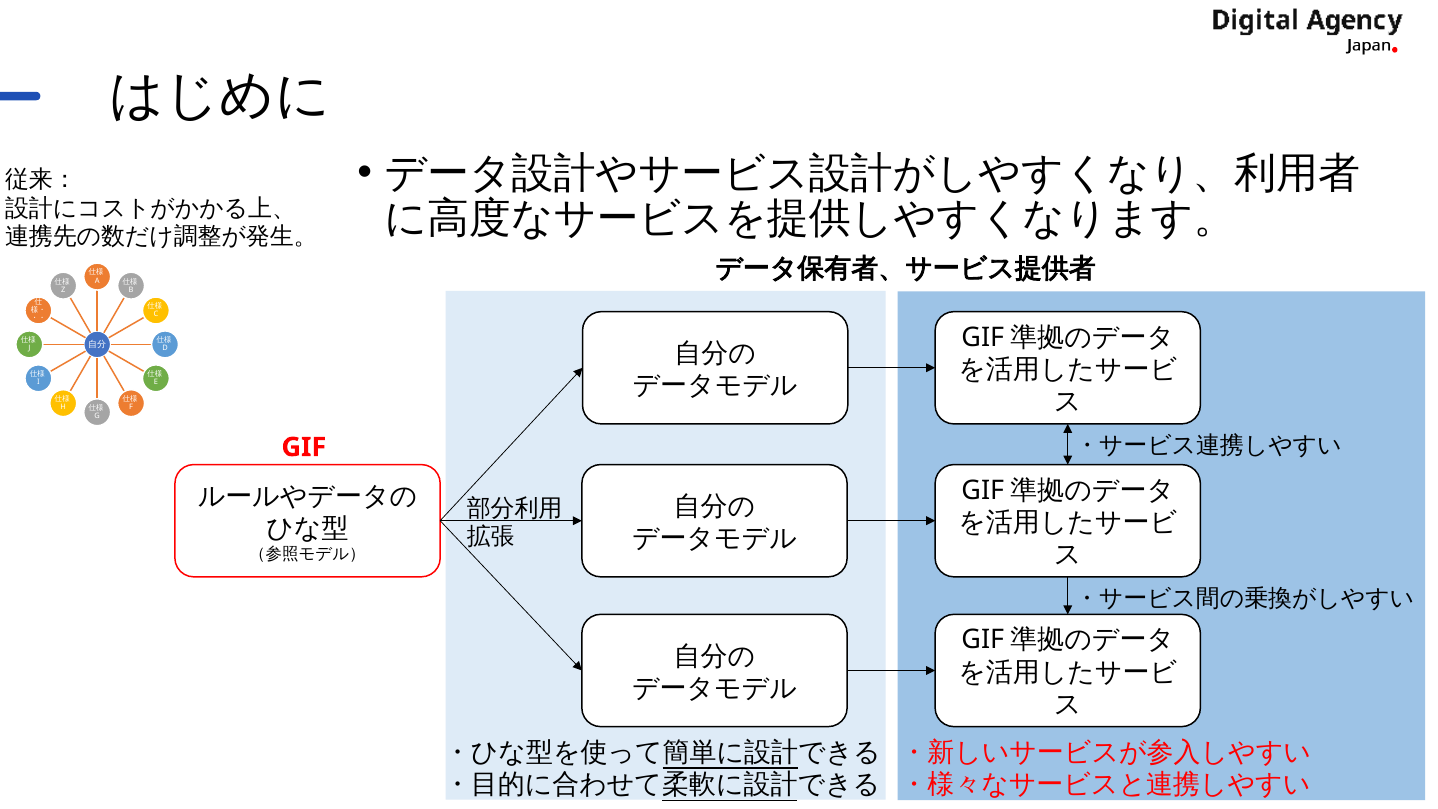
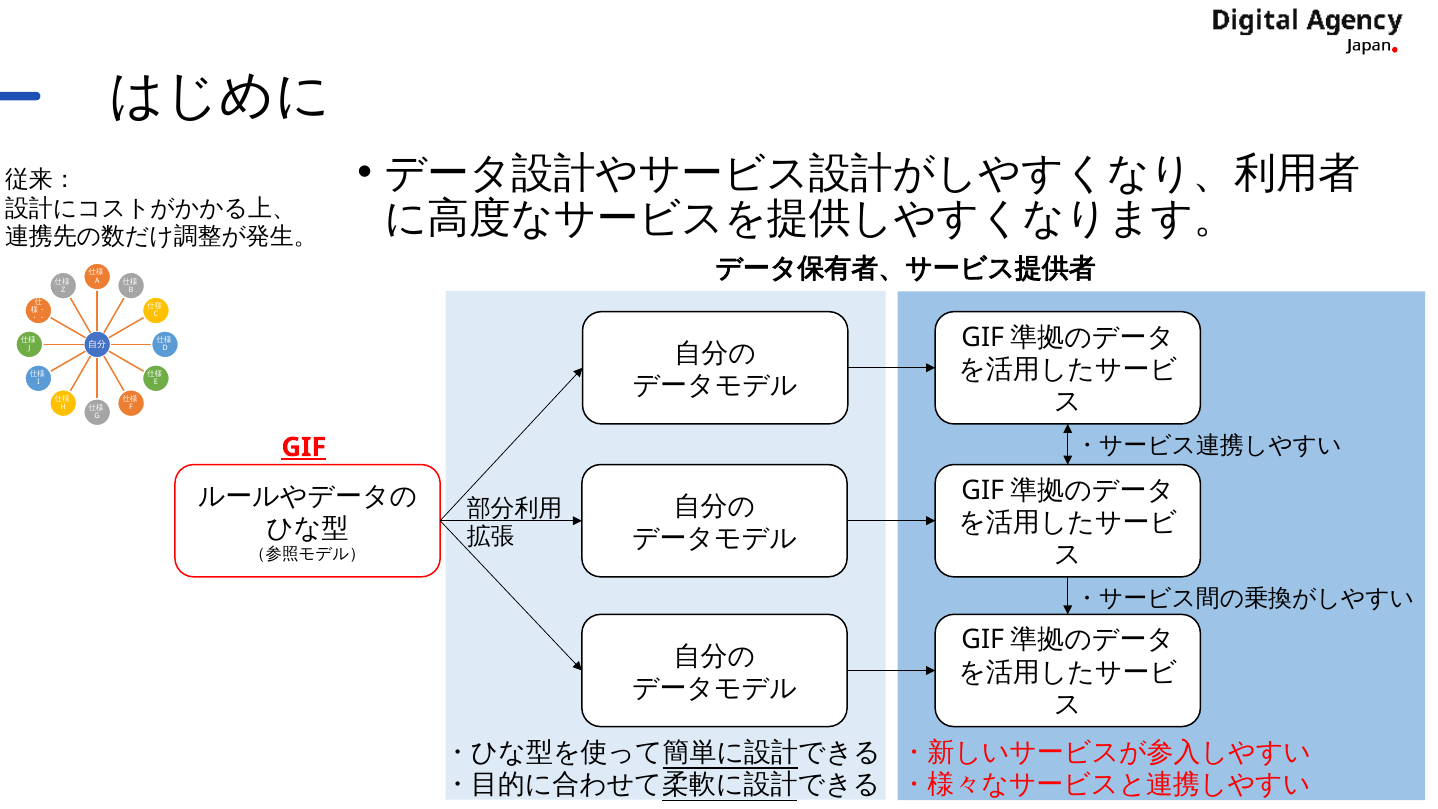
GIF underline: none -> present
